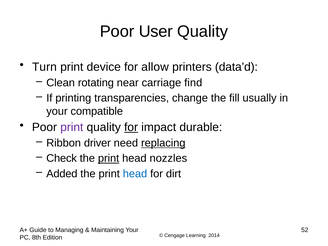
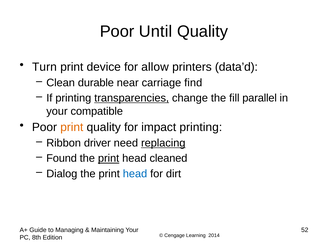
User: User -> Until
rotating: rotating -> durable
transparencies underline: none -> present
usually: usually -> parallel
print at (72, 127) colour: purple -> orange
for at (131, 127) underline: present -> none
impact durable: durable -> printing
Check: Check -> Found
nozzles: nozzles -> cleaned
Added: Added -> Dialog
